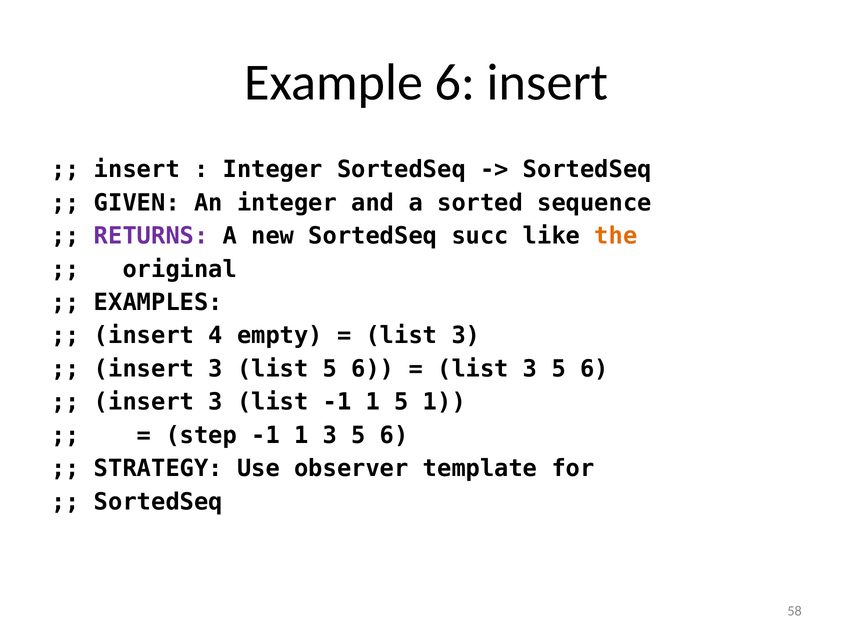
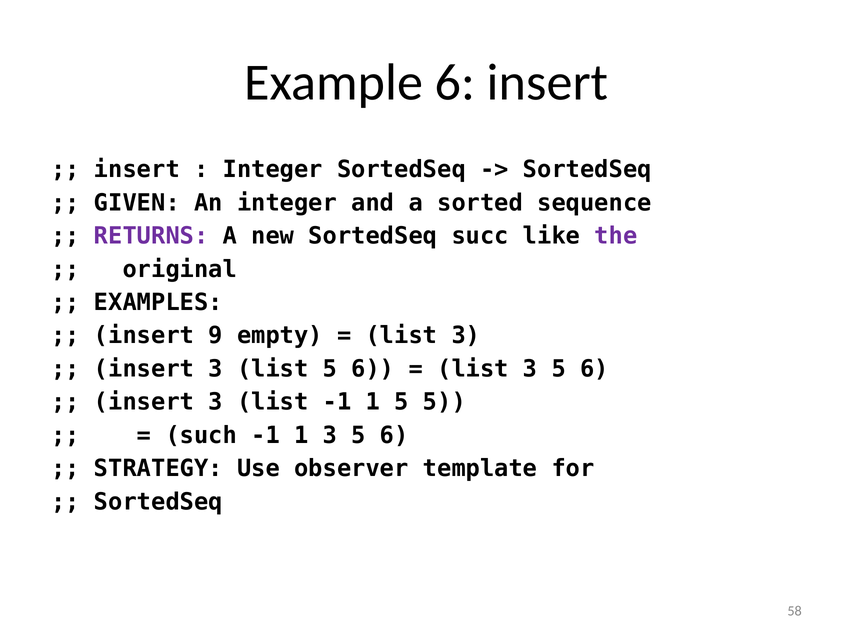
the colour: orange -> purple
4: 4 -> 9
5 1: 1 -> 5
step: step -> such
